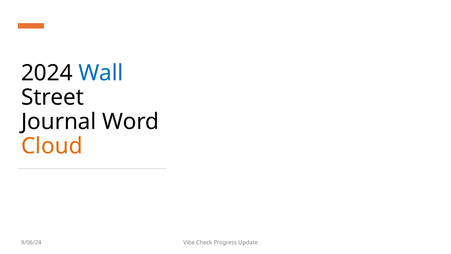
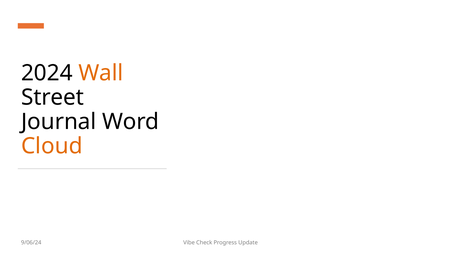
Wall colour: blue -> orange
